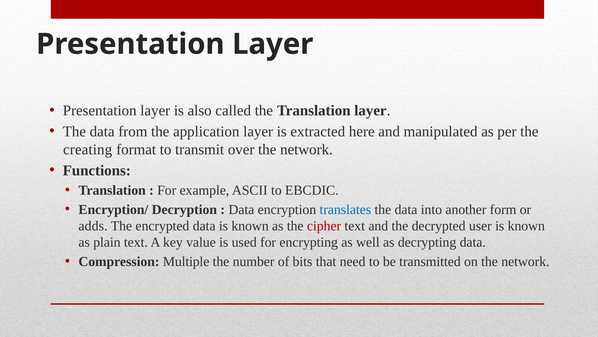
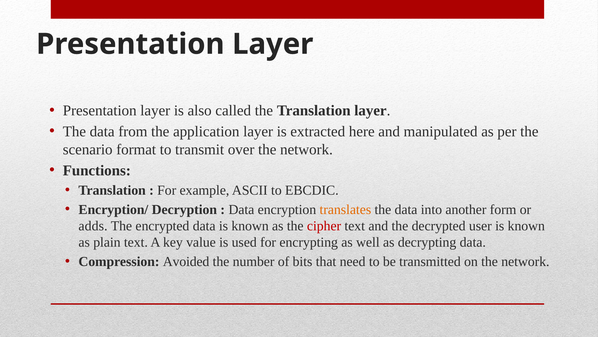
creating: creating -> scenario
translates colour: blue -> orange
Multiple: Multiple -> Avoided
